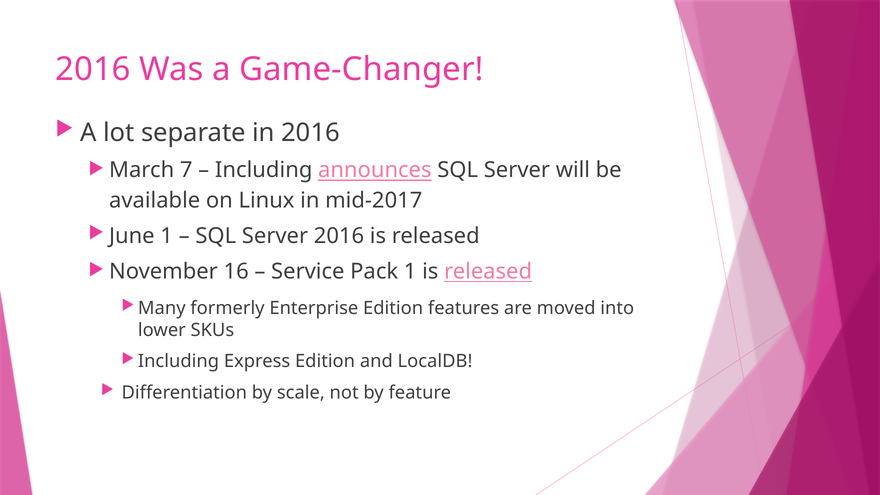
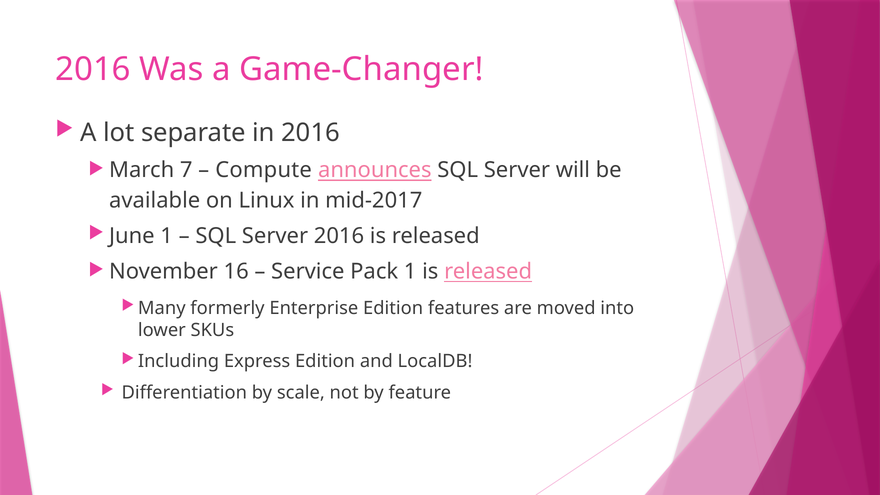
Including at (264, 170): Including -> Compute
